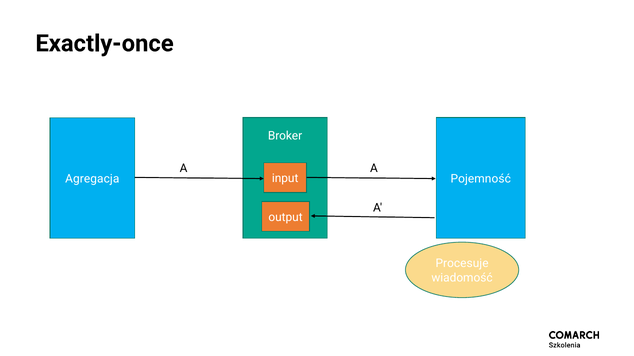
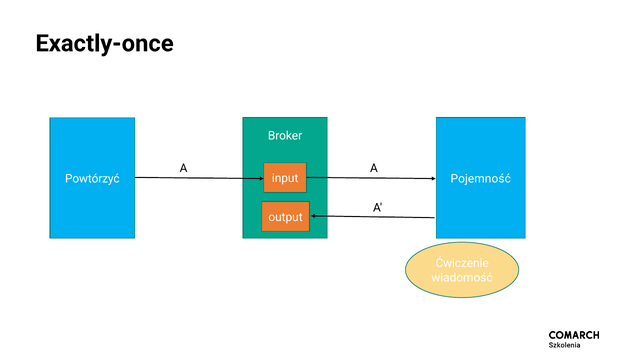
Agregacja: Agregacja -> Powtórzyć
Procesuje: Procesuje -> Ćwiczenie
